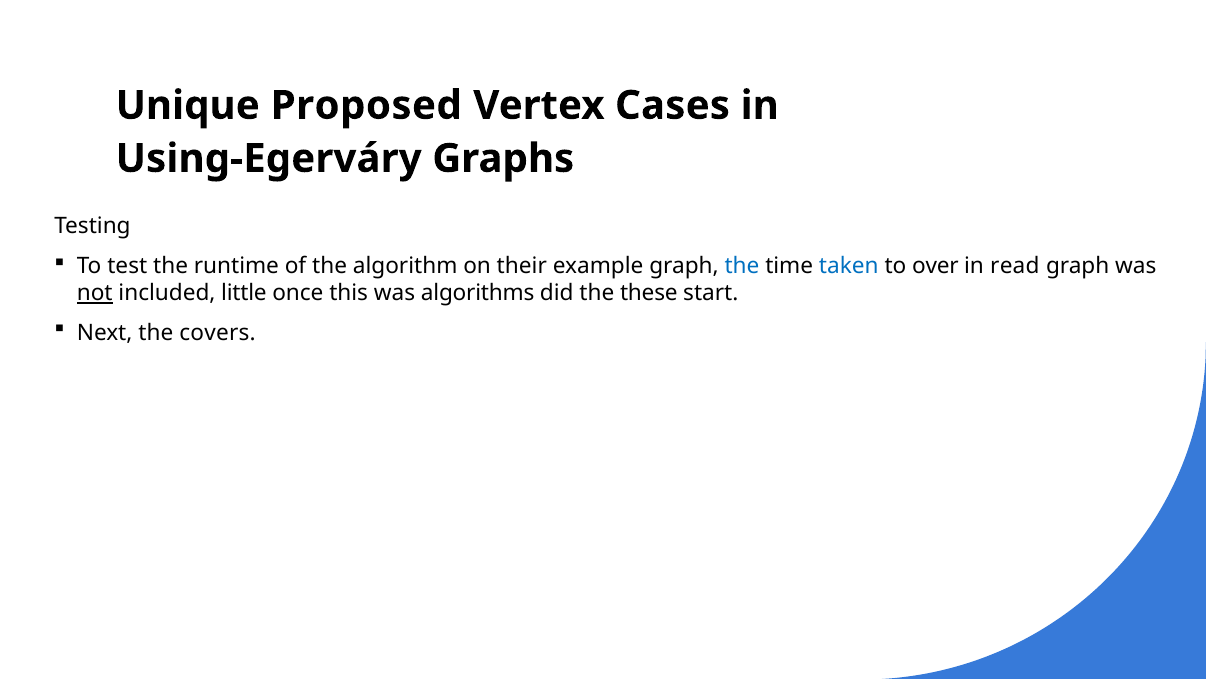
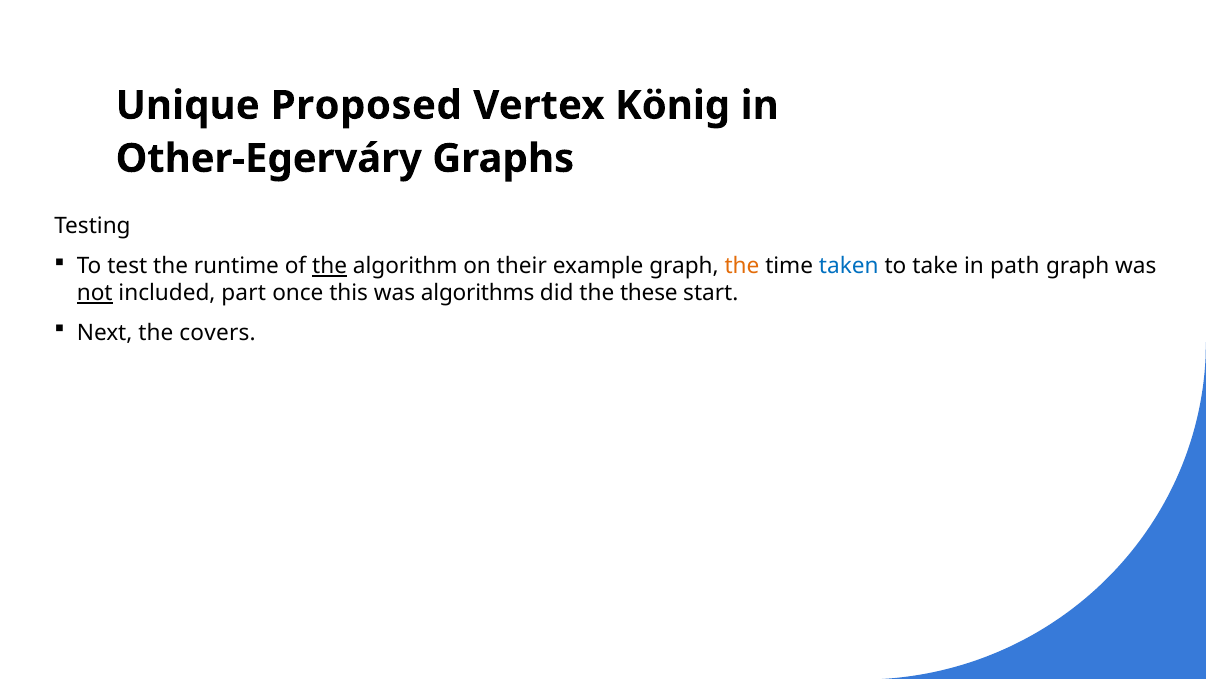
Cases: Cases -> König
Using-Egerváry: Using-Egerváry -> Other-Egerváry
the at (330, 266) underline: none -> present
the at (742, 266) colour: blue -> orange
over: over -> take
read: read -> path
little: little -> part
